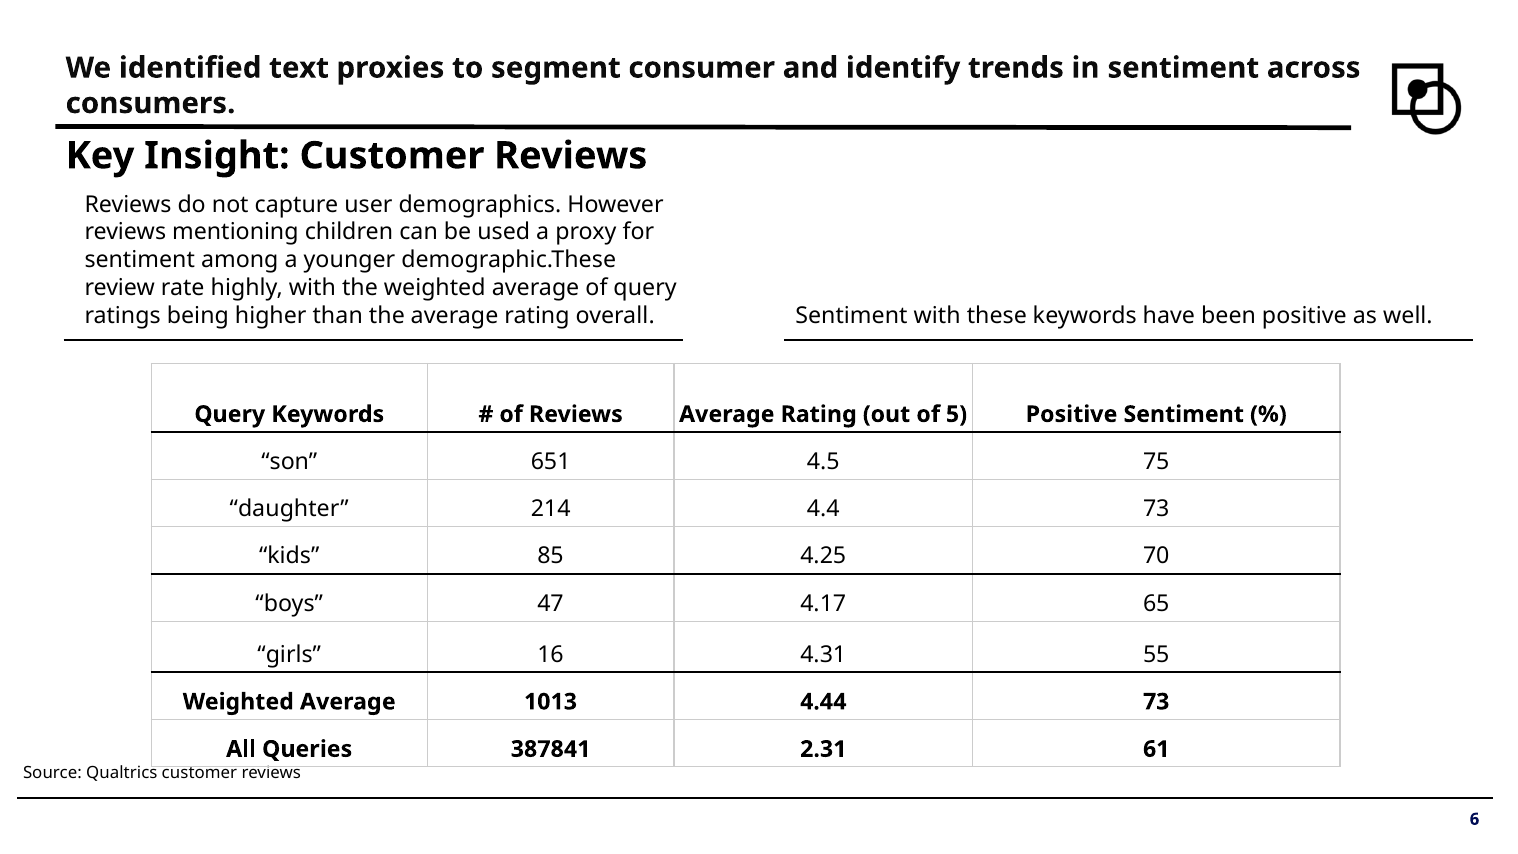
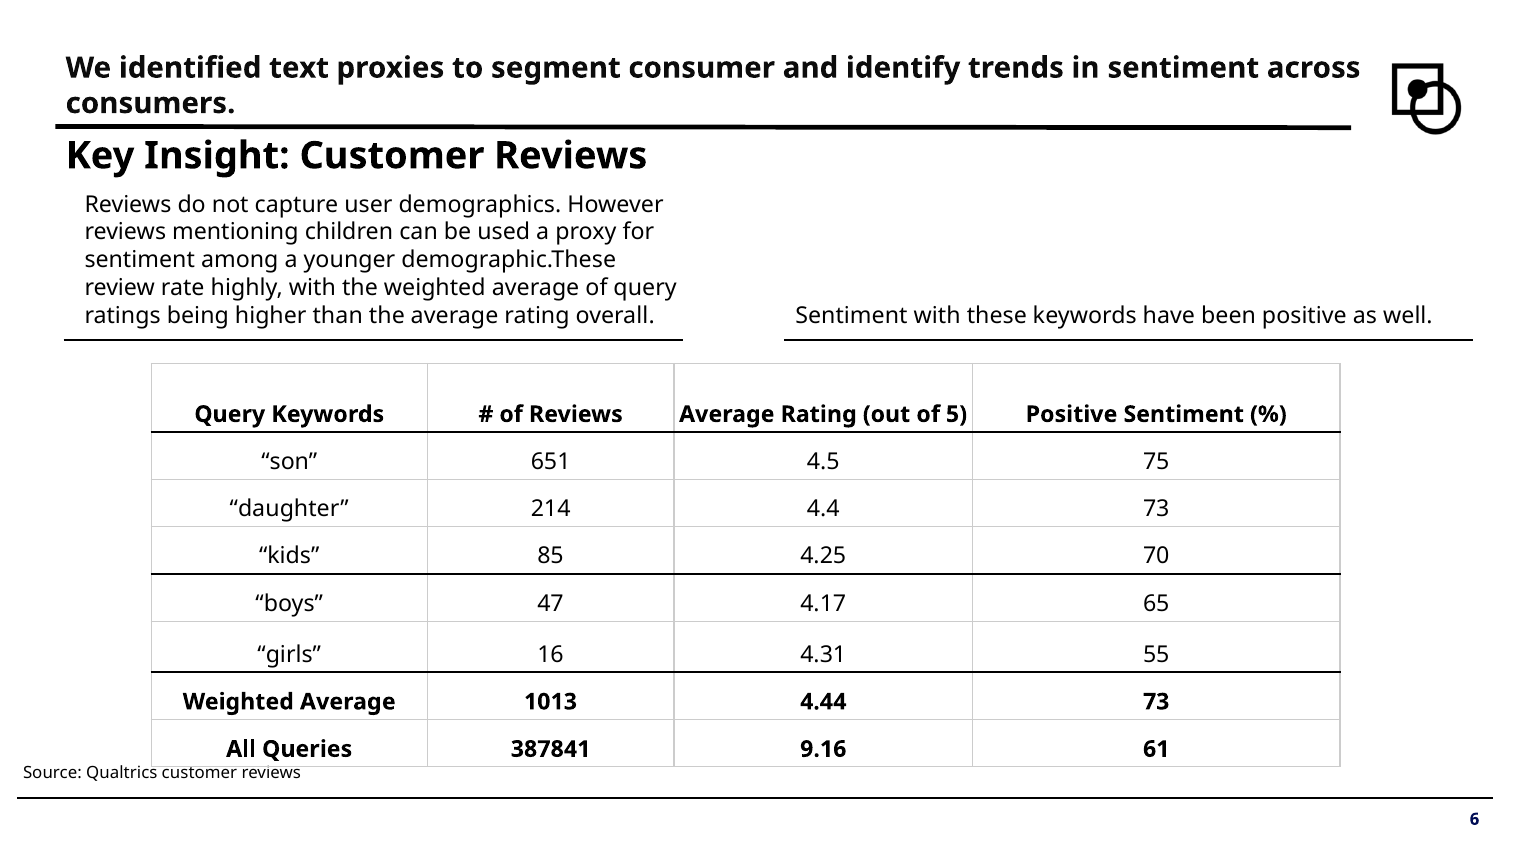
2.31: 2.31 -> 9.16
